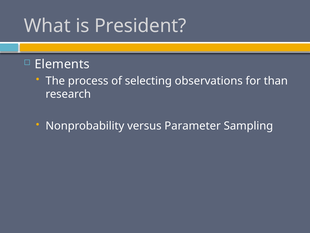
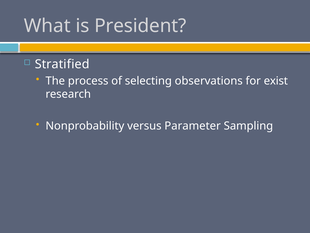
Elements: Elements -> Stratified
than: than -> exist
